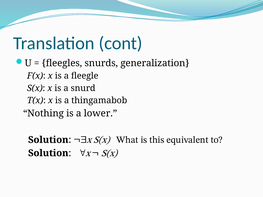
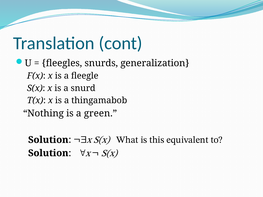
lower: lower -> green
